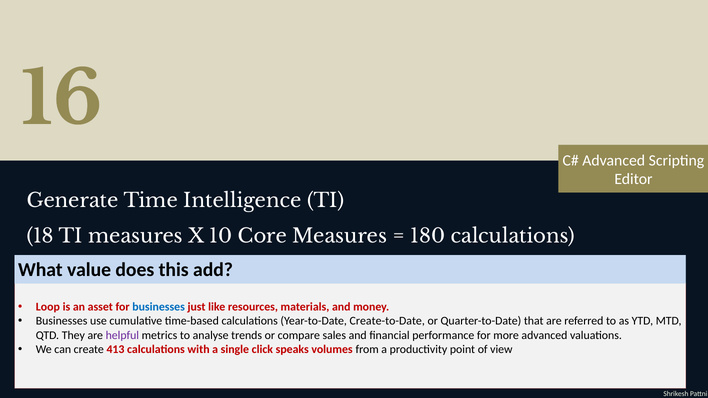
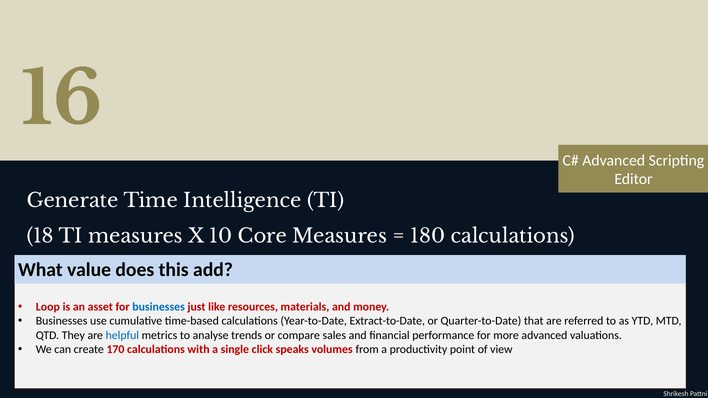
Create-to-Date: Create-to-Date -> Extract-to-Date
helpful colour: purple -> blue
413: 413 -> 170
